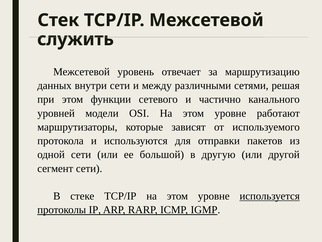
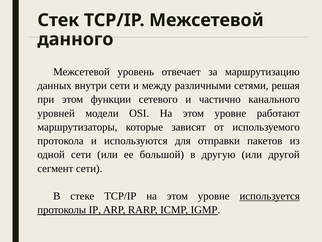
служить: служить -> данного
